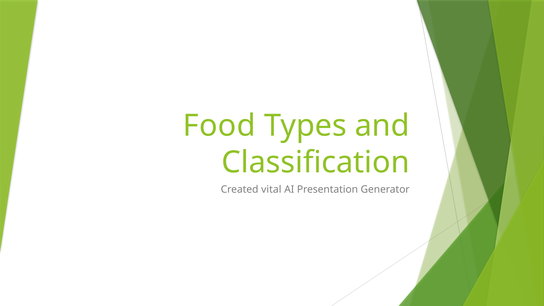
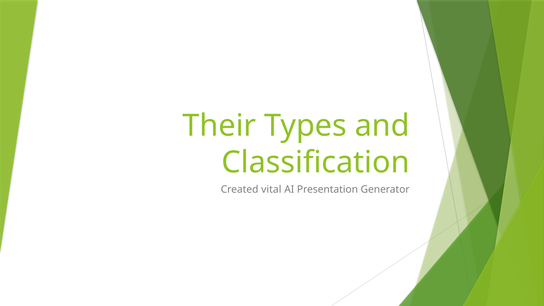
Food: Food -> Their
